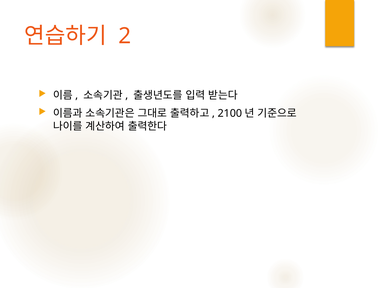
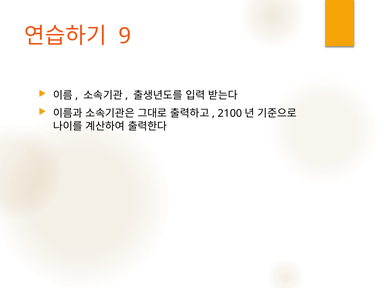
2: 2 -> 9
